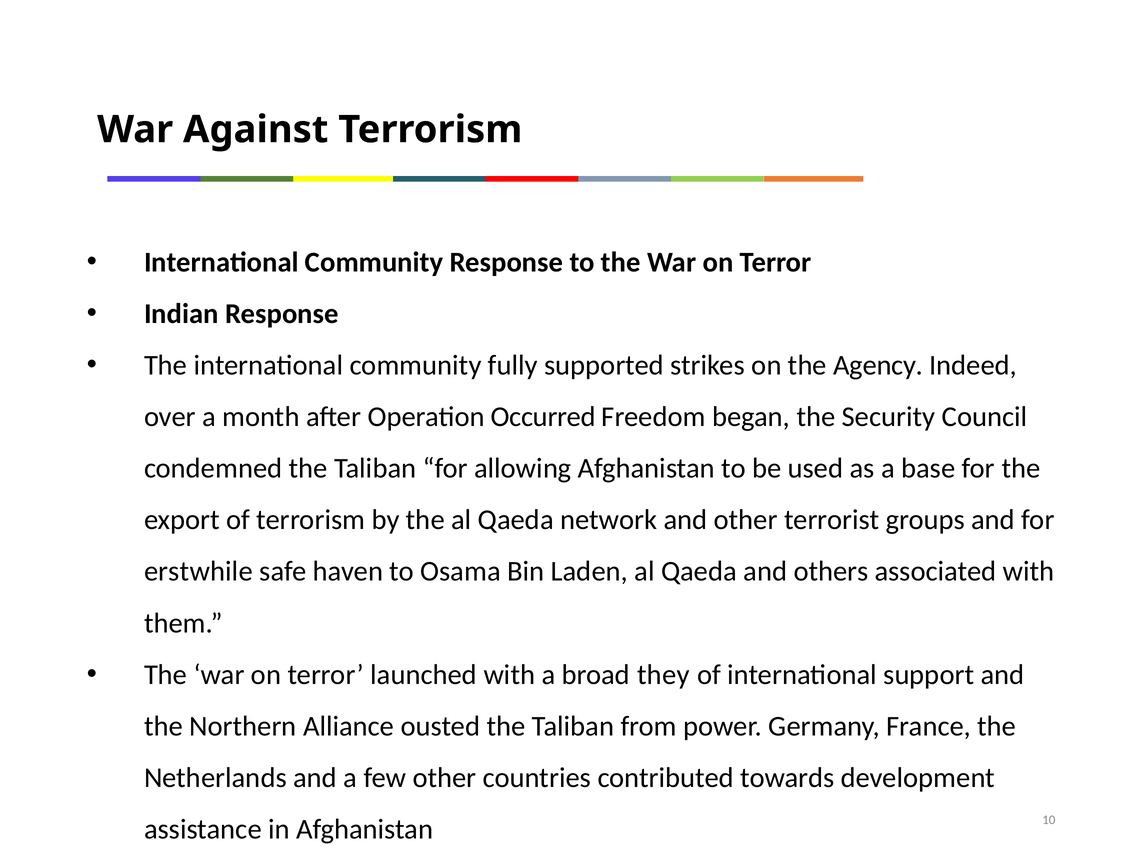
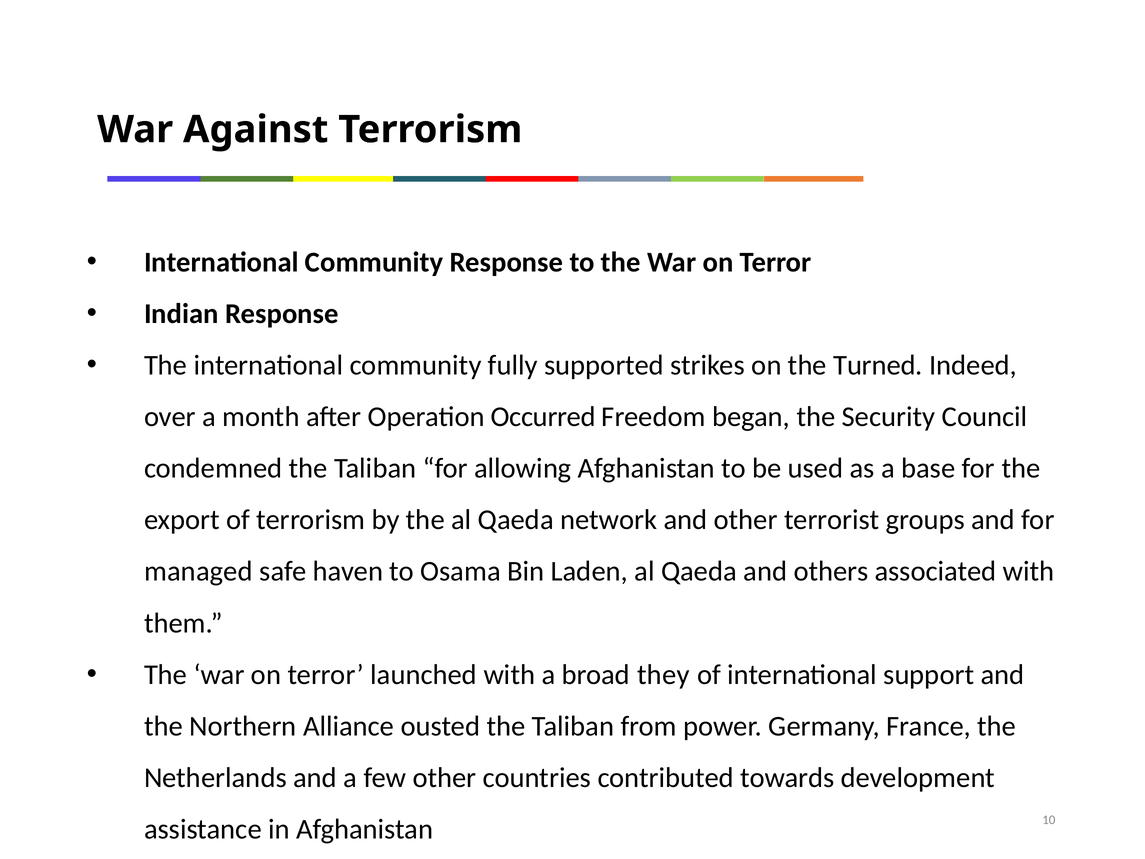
Agency: Agency -> Turned
erstwhile: erstwhile -> managed
